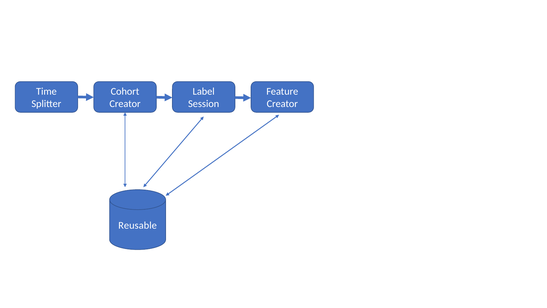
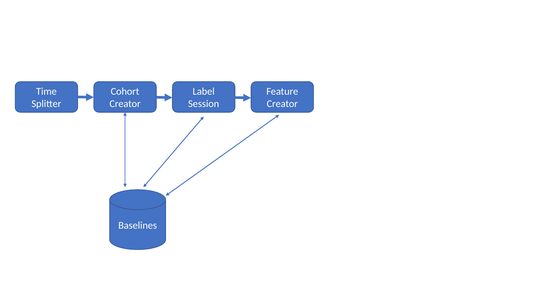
Reusable: Reusable -> Baselines
